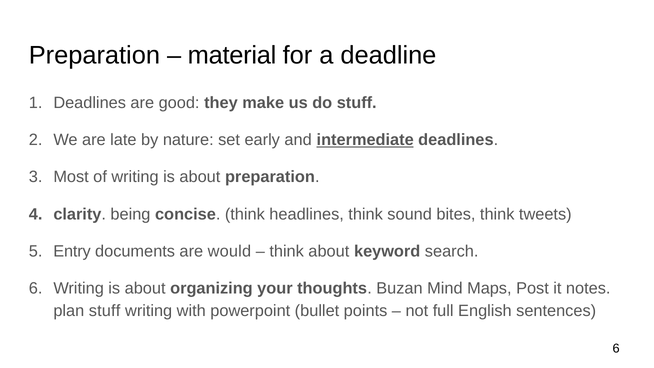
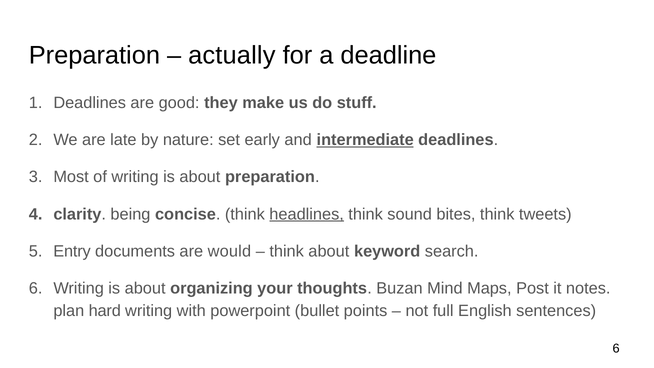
material: material -> actually
headlines underline: none -> present
plan stuff: stuff -> hard
